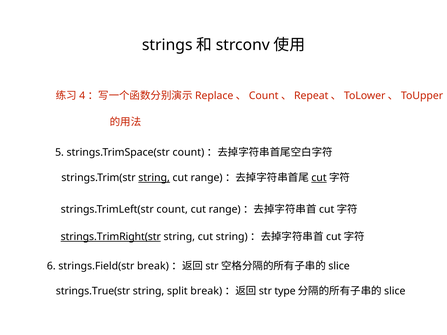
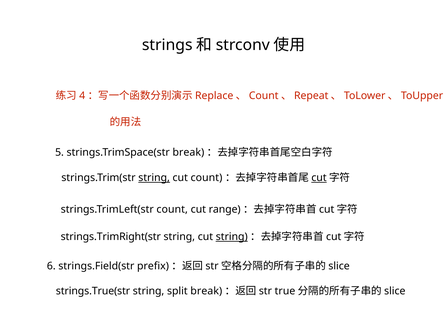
strings.TrimSpace(str count: count -> break
range at (207, 178): range -> count
strings.TrimRight(str underline: present -> none
string at (232, 237) underline: none -> present
strings.Field(str break: break -> prefix
type: type -> true
